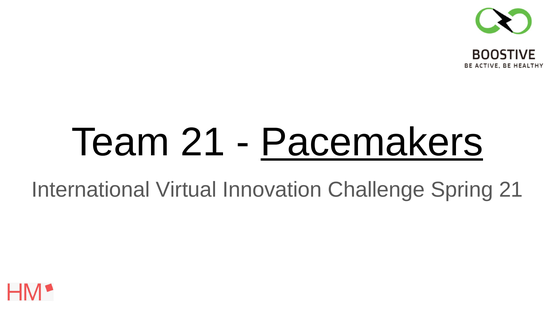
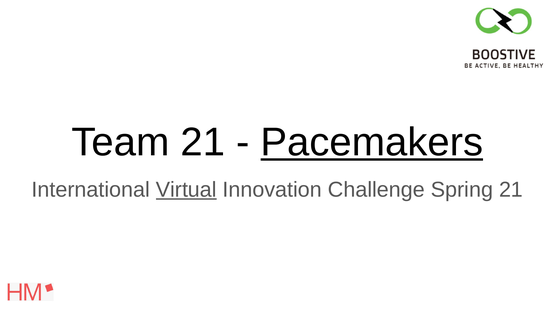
Virtual underline: none -> present
